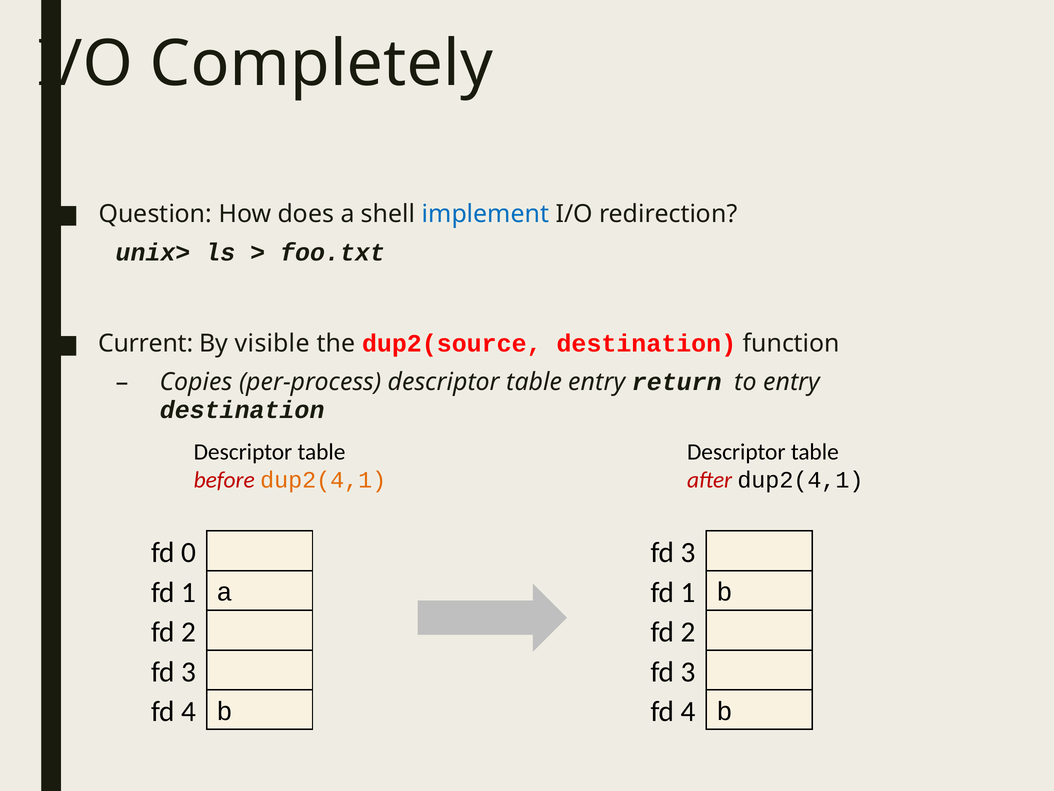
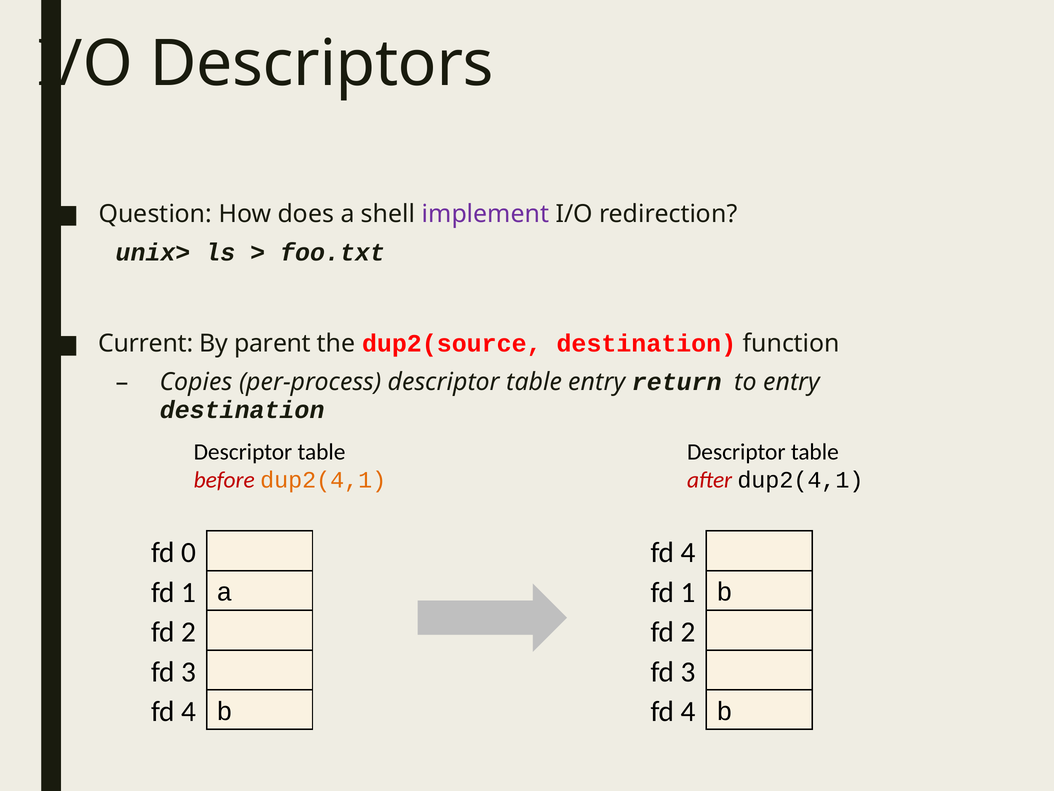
Completely: Completely -> Descriptors
implement colour: blue -> purple
visible: visible -> parent
3 at (688, 552): 3 -> 4
